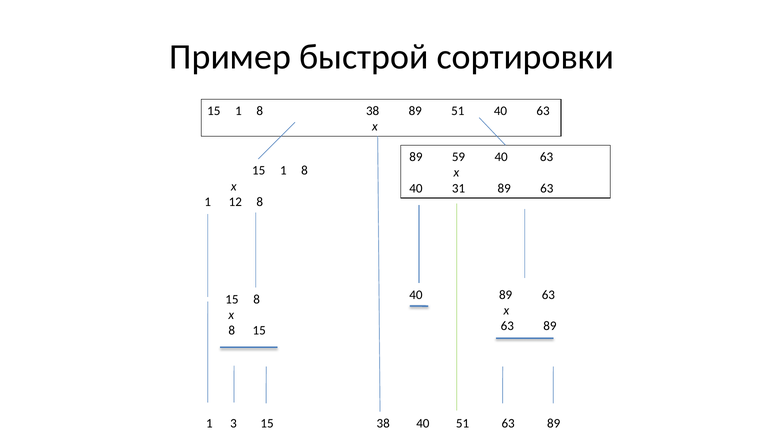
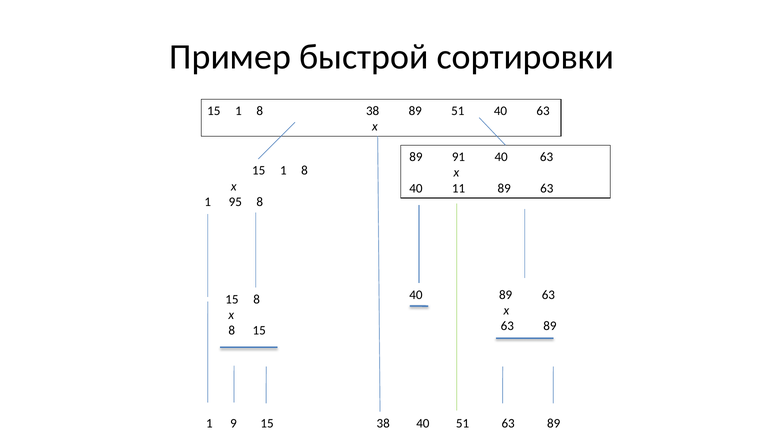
59: 59 -> 91
31: 31 -> 11
12: 12 -> 95
3: 3 -> 9
